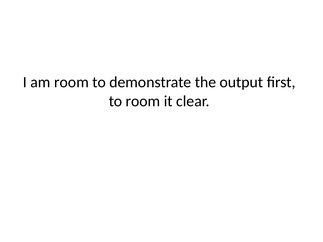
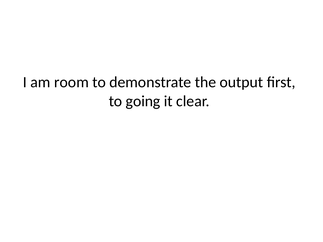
to room: room -> going
